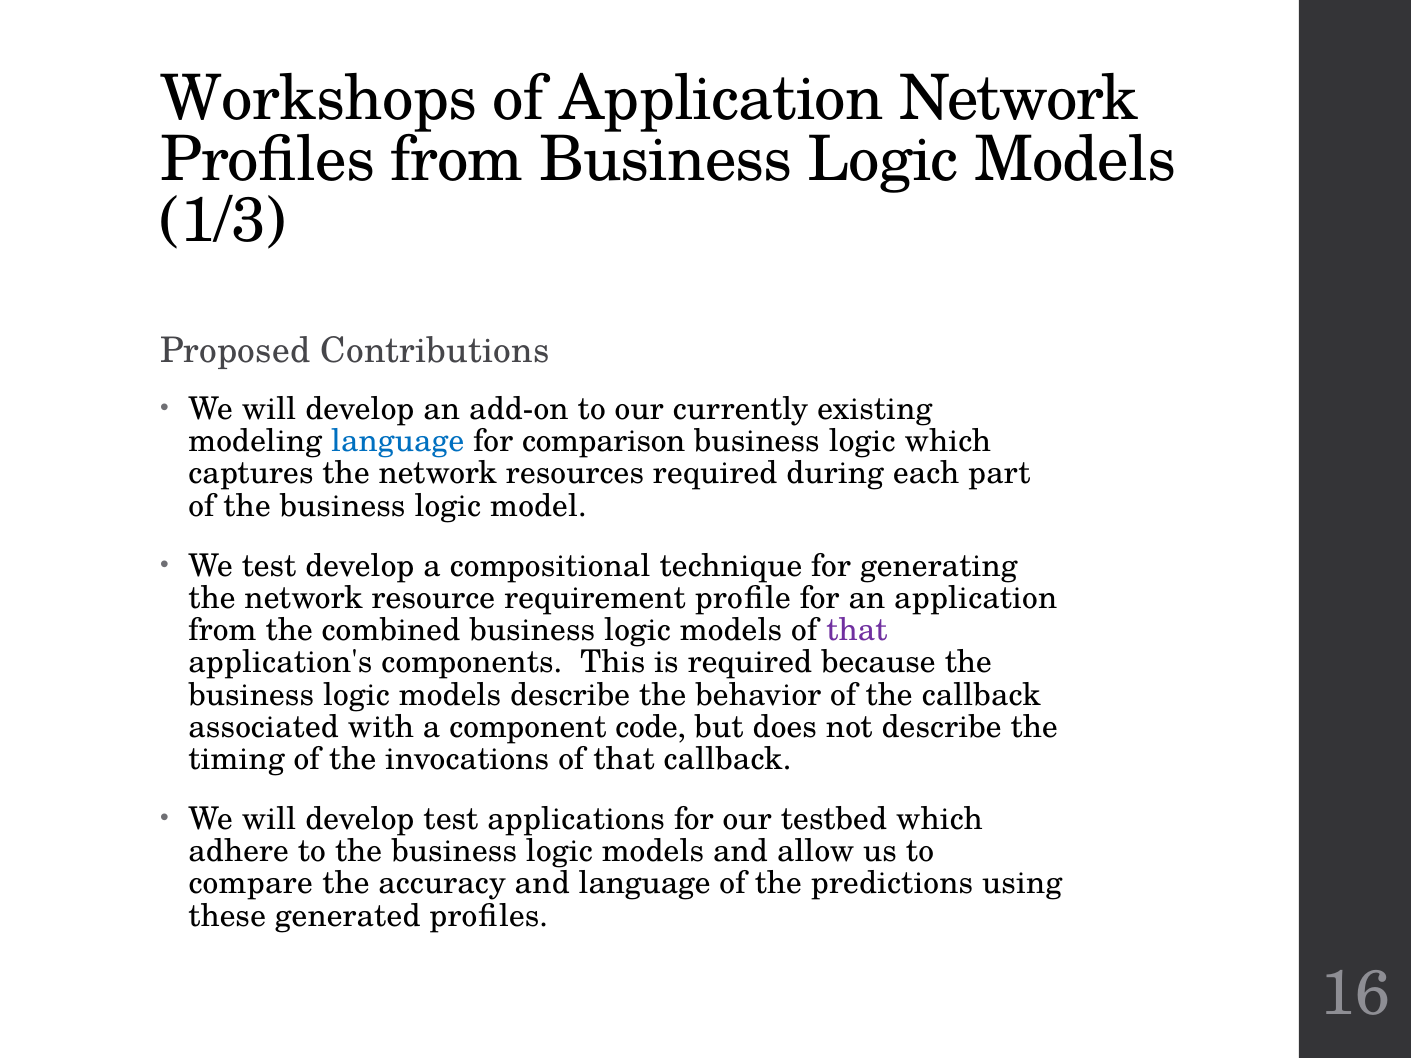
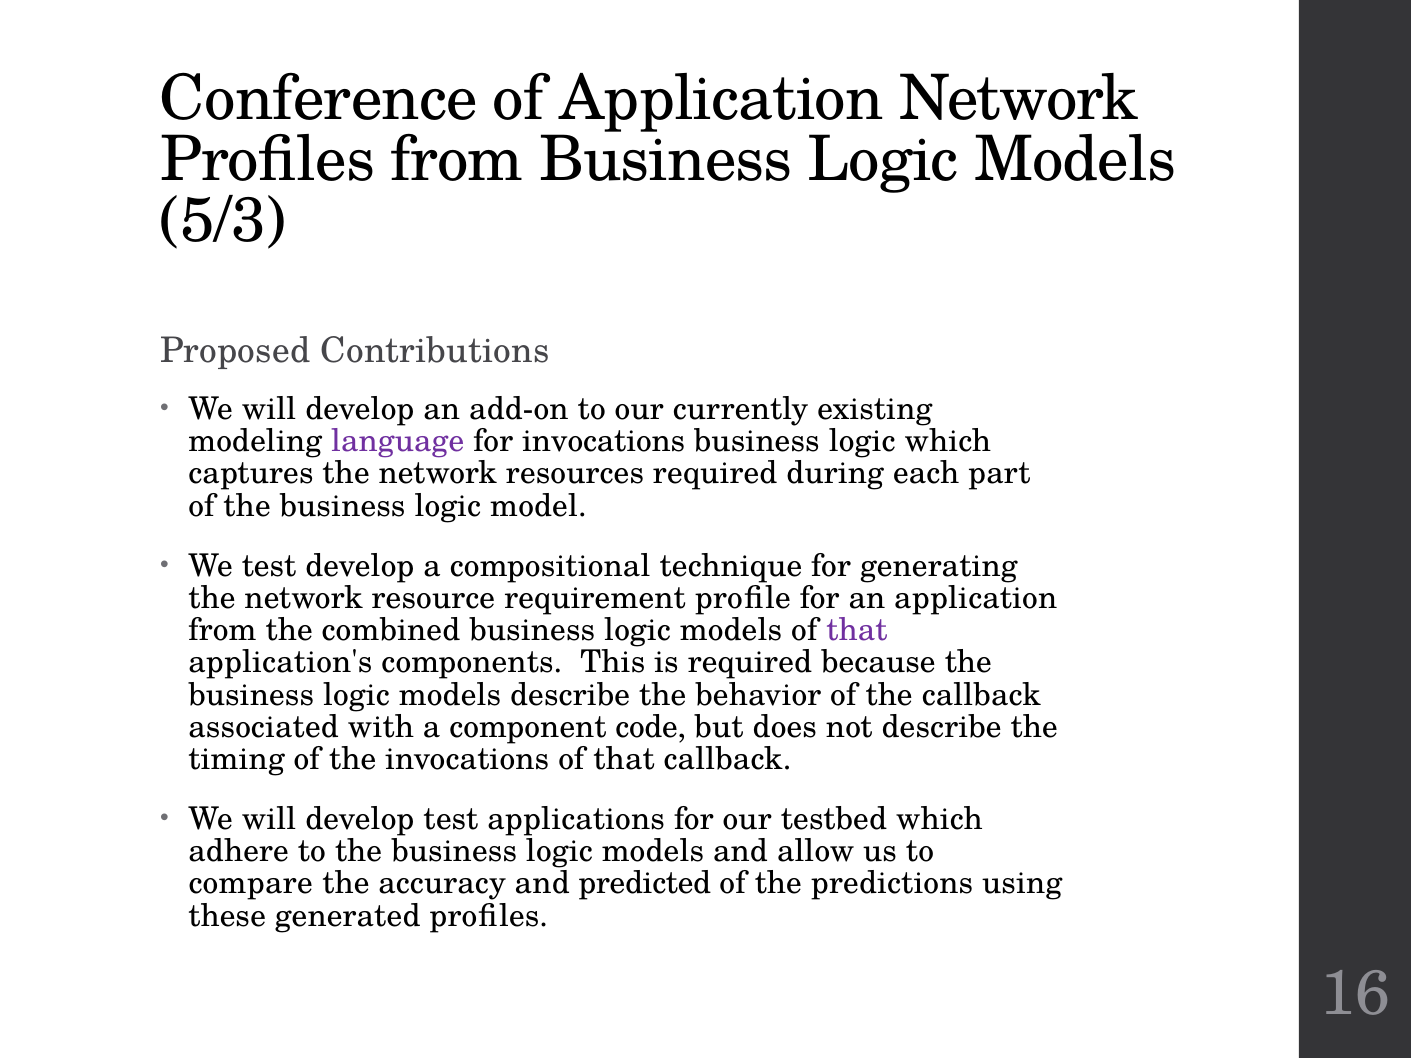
Workshops: Workshops -> Conference
1/3: 1/3 -> 5/3
language at (398, 442) colour: blue -> purple
for comparison: comparison -> invocations
and language: language -> predicted
